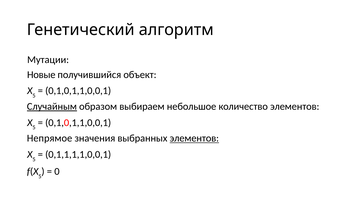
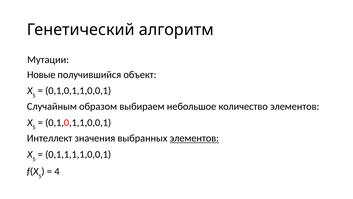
Случайным underline: present -> none
Непрямое: Непрямое -> Интеллект
0: 0 -> 4
